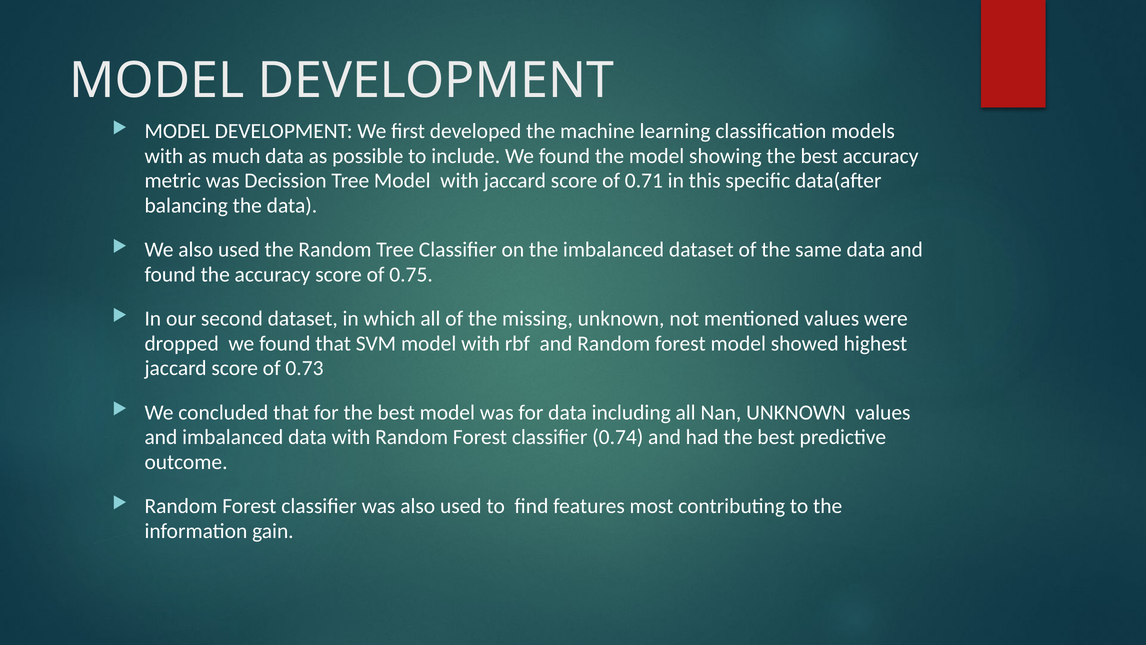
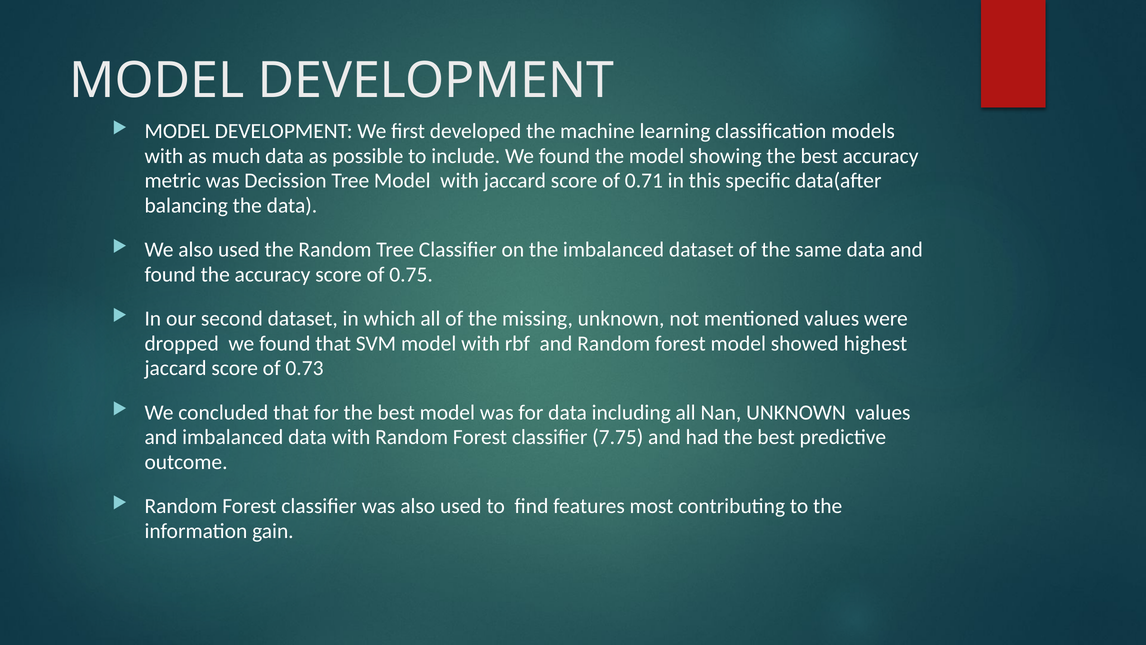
0.74: 0.74 -> 7.75
